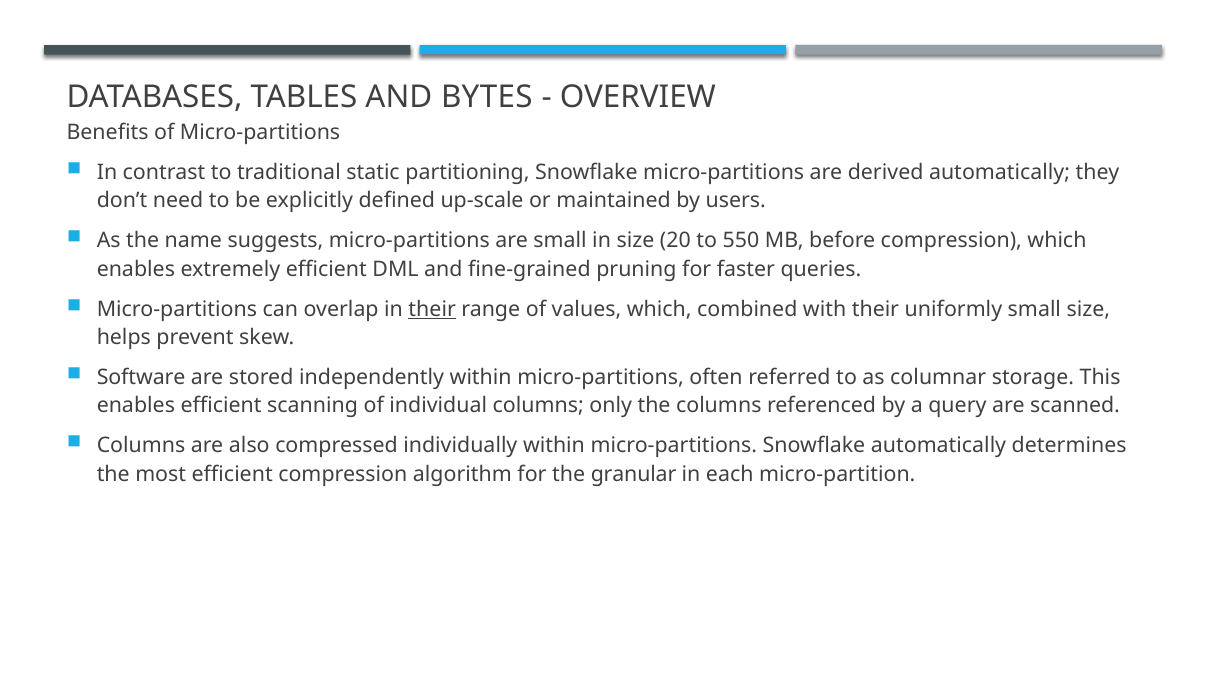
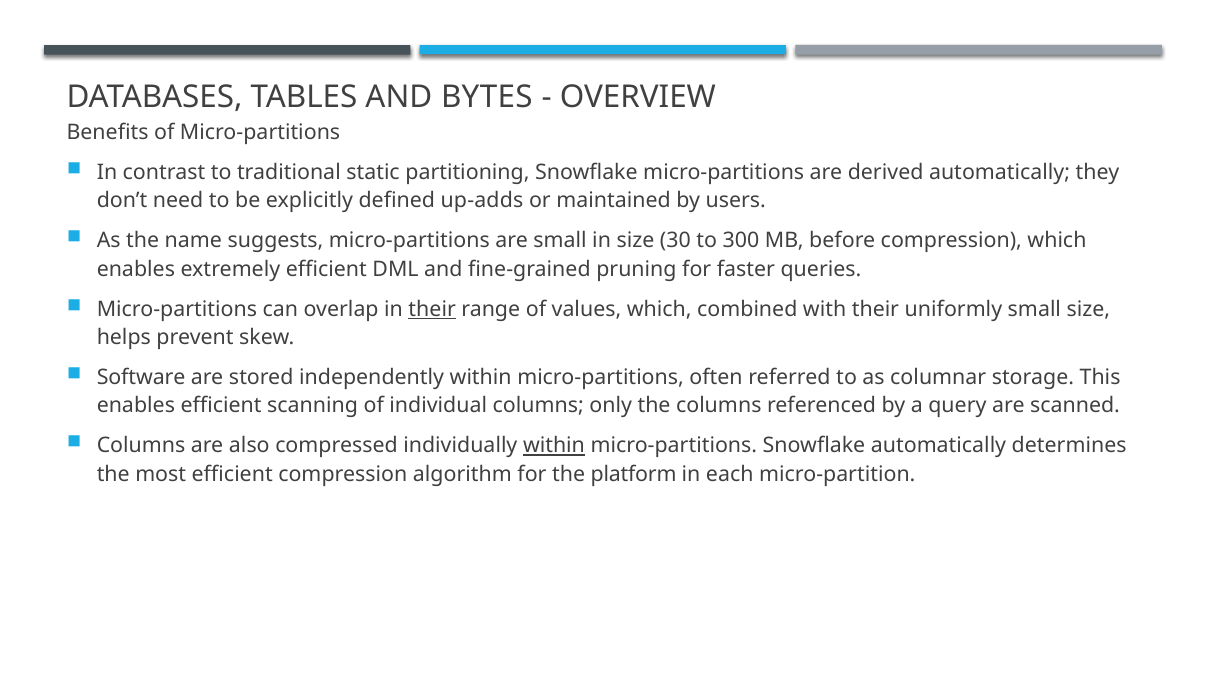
up-scale: up-scale -> up-adds
20: 20 -> 30
550: 550 -> 300
within at (554, 445) underline: none -> present
granular: granular -> platform
